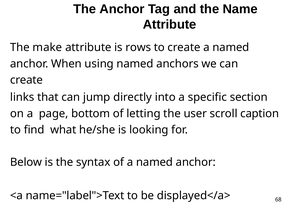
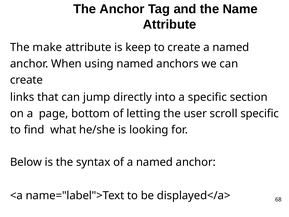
rows: rows -> keep
scroll caption: caption -> specific
